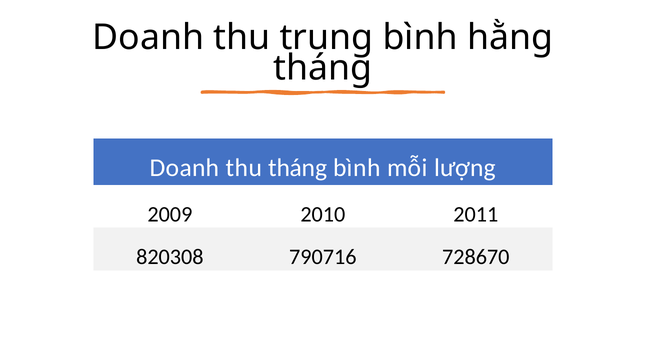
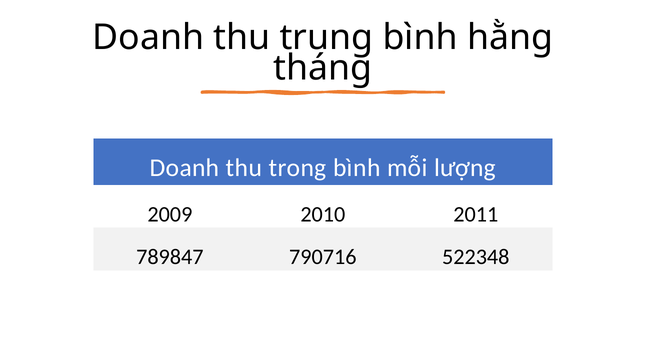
thu tháng: tháng -> trong
820308: 820308 -> 789847
728670: 728670 -> 522348
